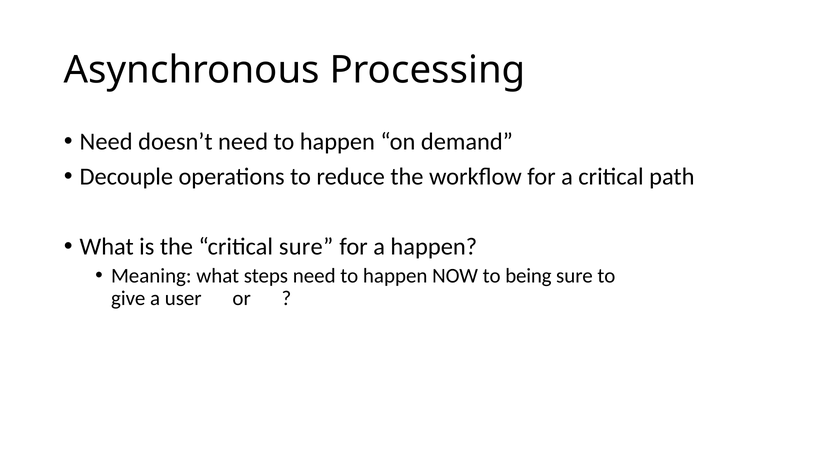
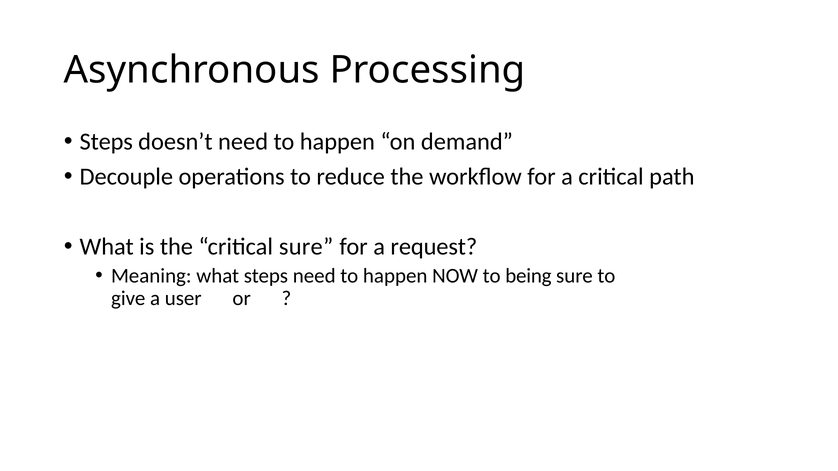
Need at (106, 142): Need -> Steps
a happen: happen -> request
